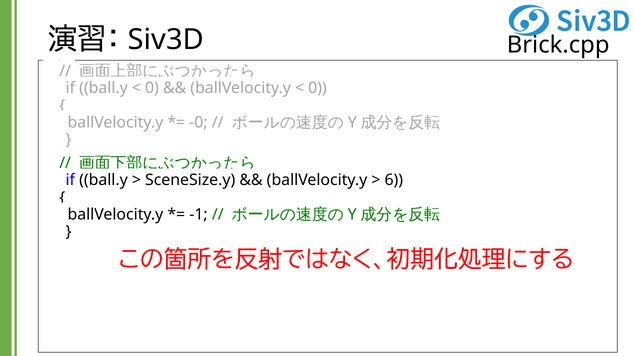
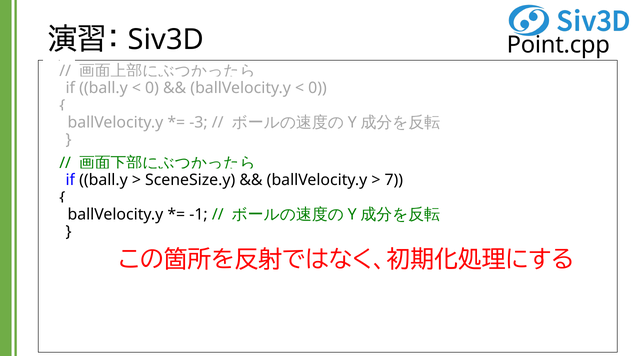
Brick.cpp: Brick.cpp -> Point.cpp
-0: -0 -> -3
6: 6 -> 7
